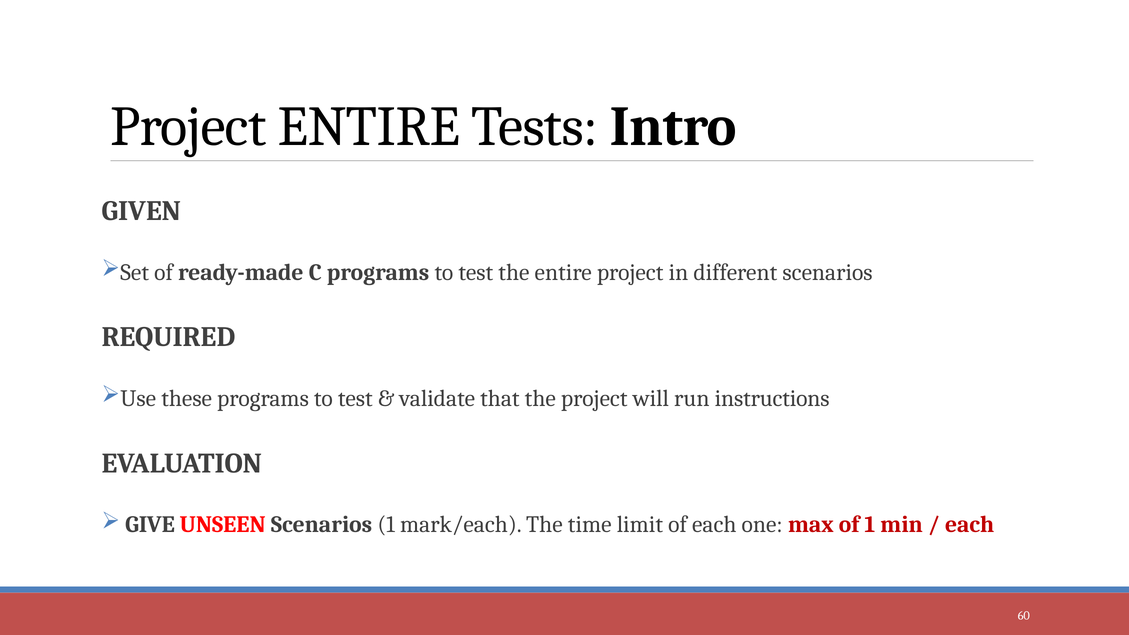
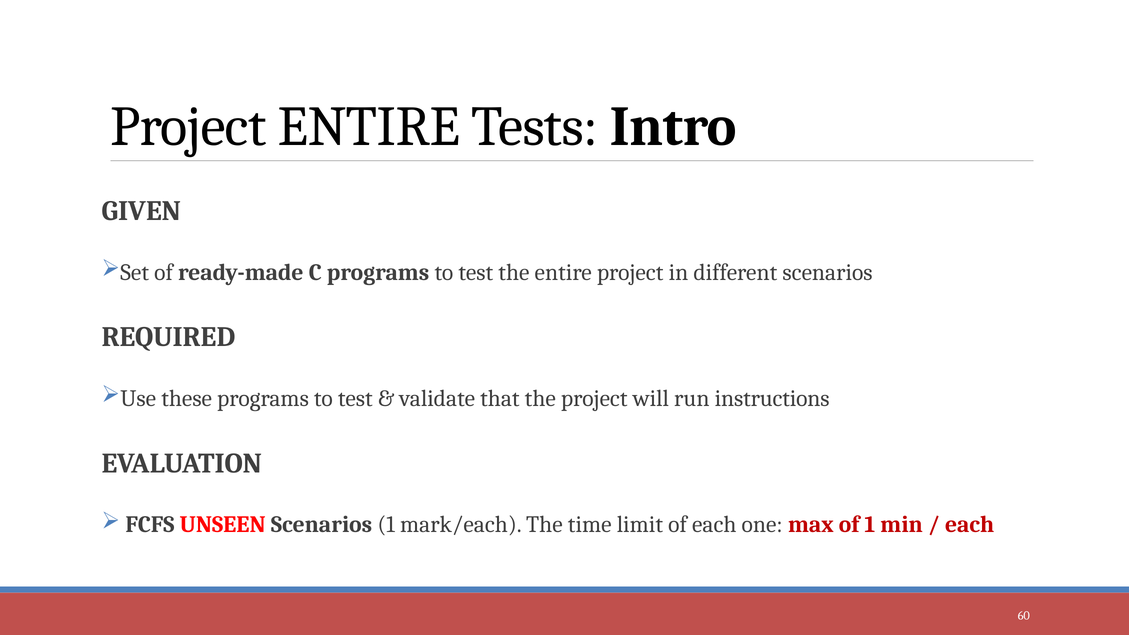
GIVE: GIVE -> FCFS
